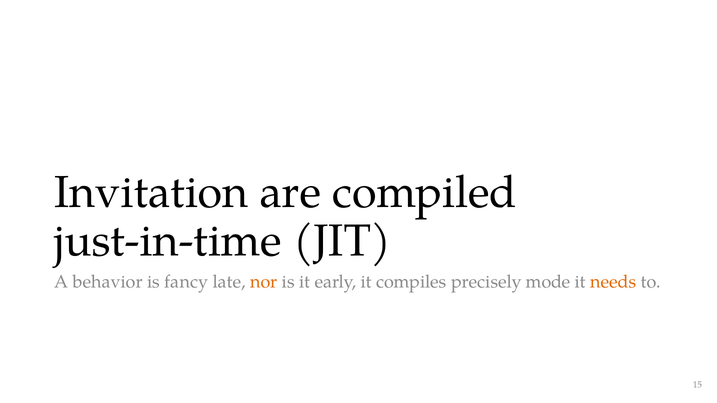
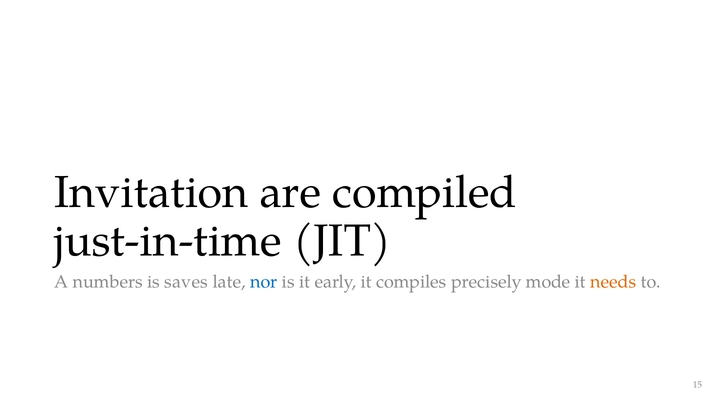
behavior: behavior -> numbers
fancy: fancy -> saves
nor colour: orange -> blue
